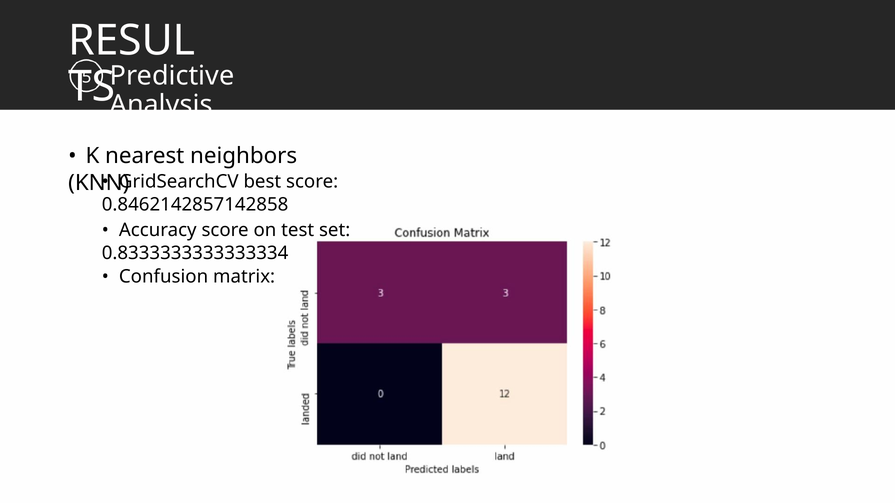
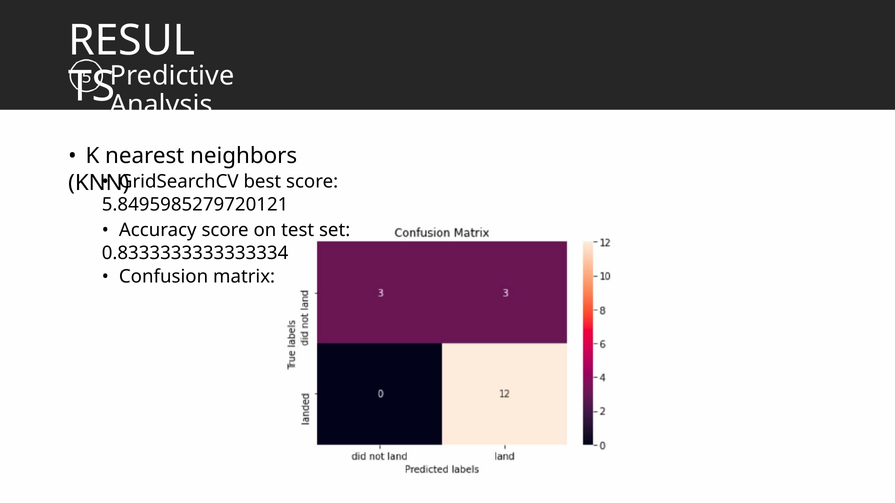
0.8462142857142858: 0.8462142857142858 -> 5.8495985279720121
